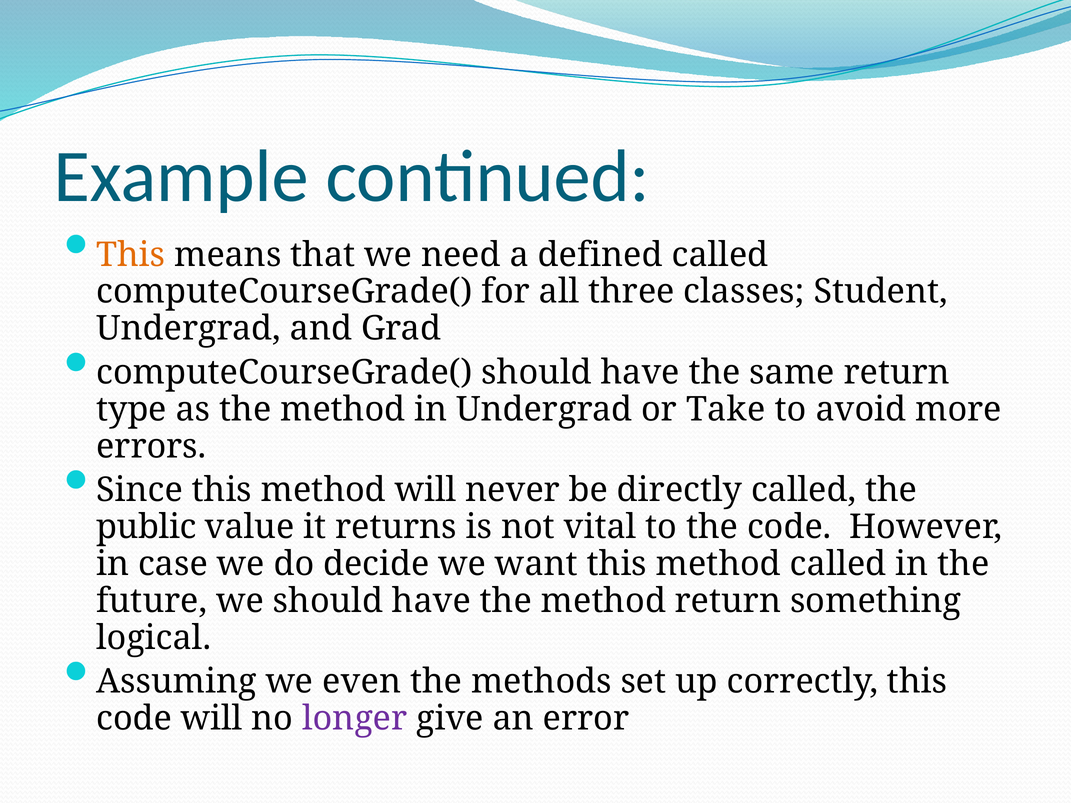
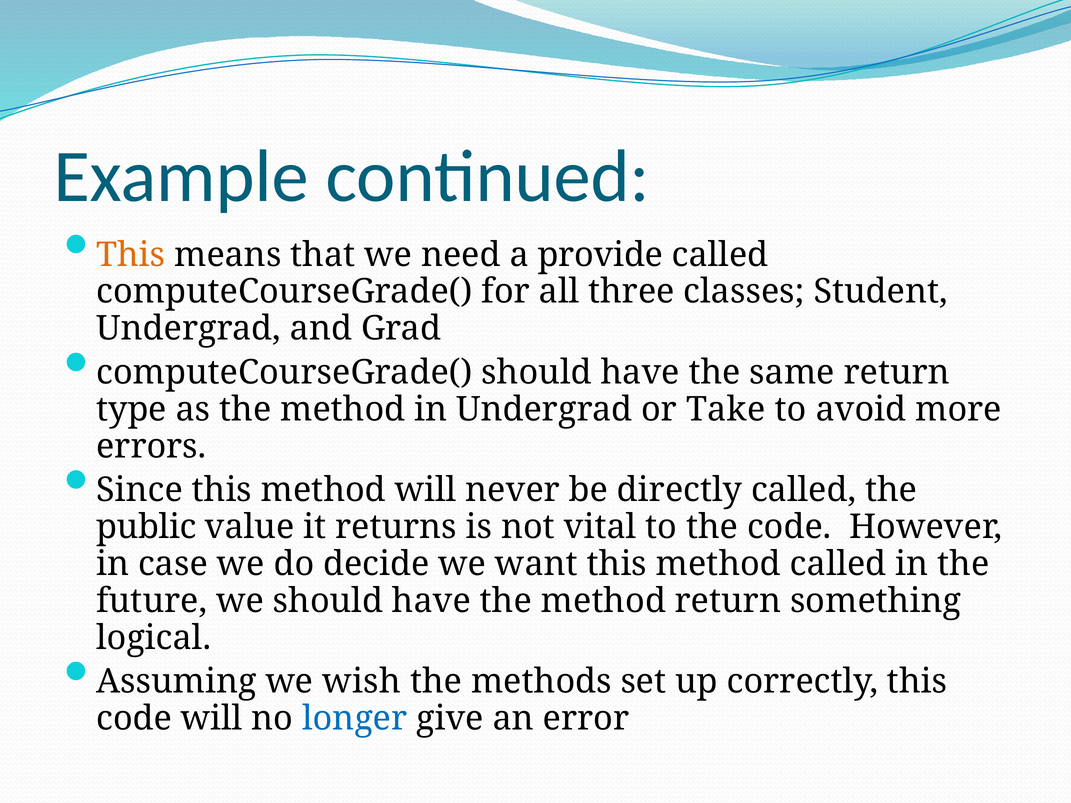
defined: defined -> provide
even: even -> wish
longer colour: purple -> blue
